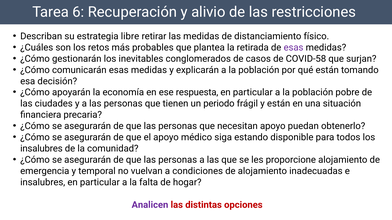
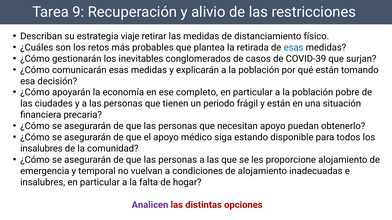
6: 6 -> 9
libre: libre -> viaje
esas at (294, 48) colour: purple -> blue
COVID-58: COVID-58 -> COVID-39
respuesta: respuesta -> completo
